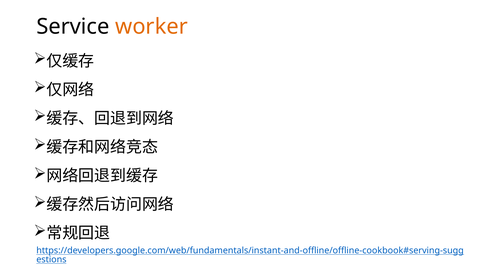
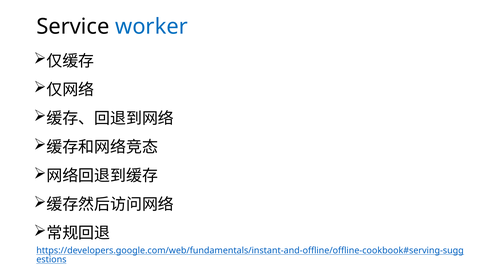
worker colour: orange -> blue
